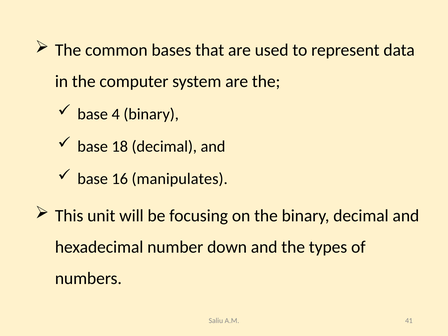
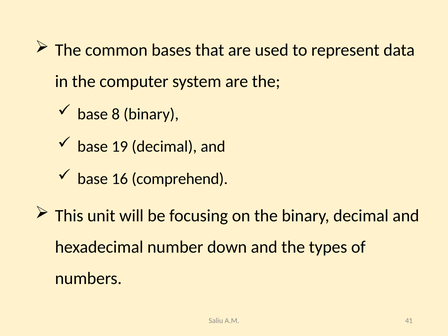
4: 4 -> 8
18: 18 -> 19
manipulates: manipulates -> comprehend
